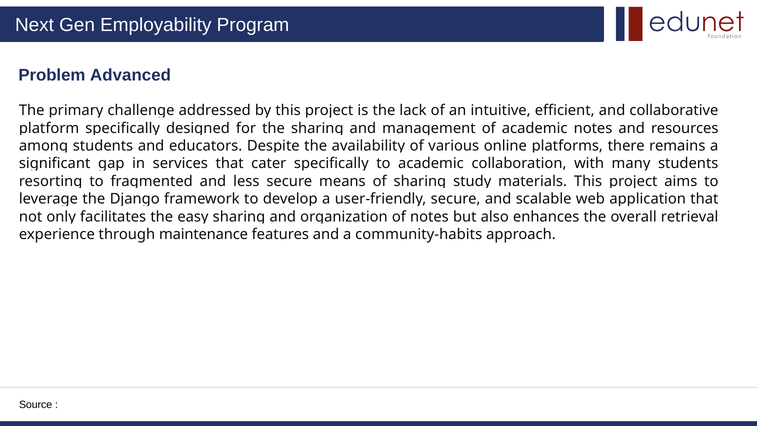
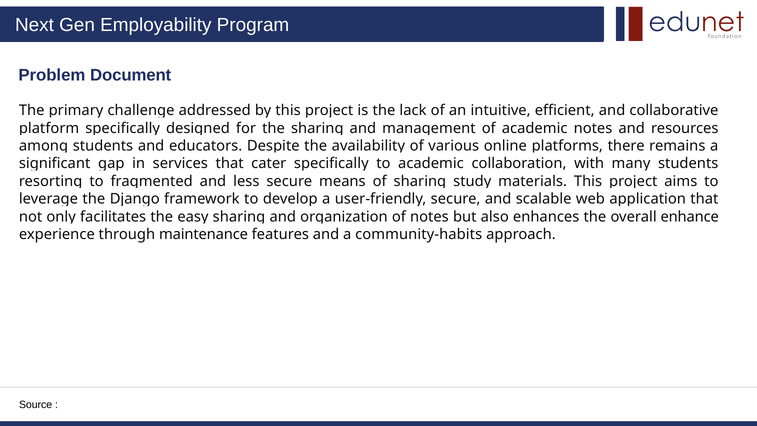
Advanced: Advanced -> Document
retrieval: retrieval -> enhance
